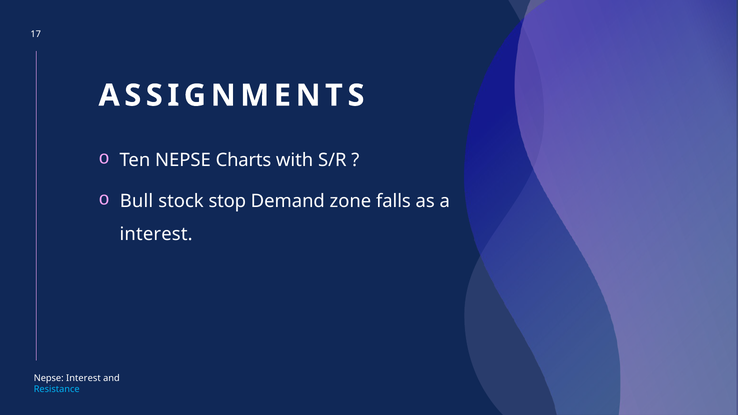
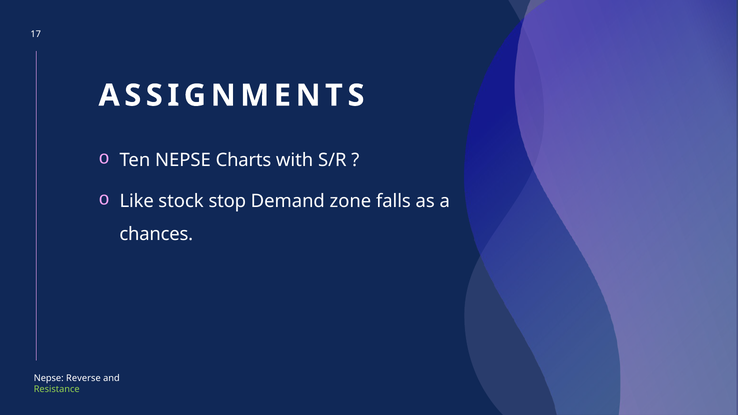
Bull: Bull -> Like
interest at (156, 234): interest -> chances
Nepse Interest: Interest -> Reverse
Resistance colour: light blue -> light green
